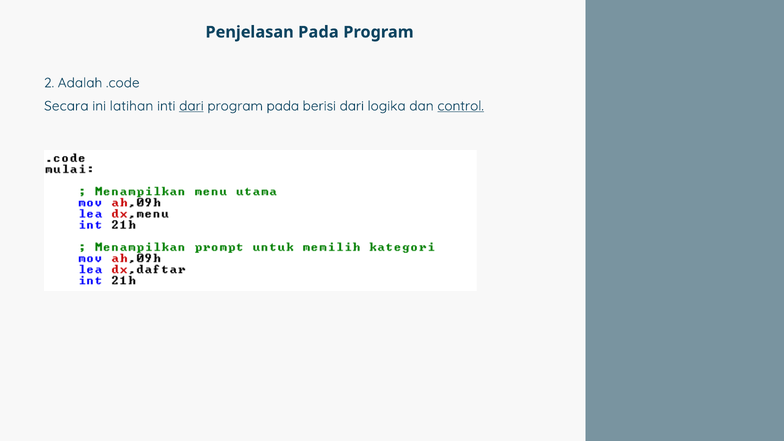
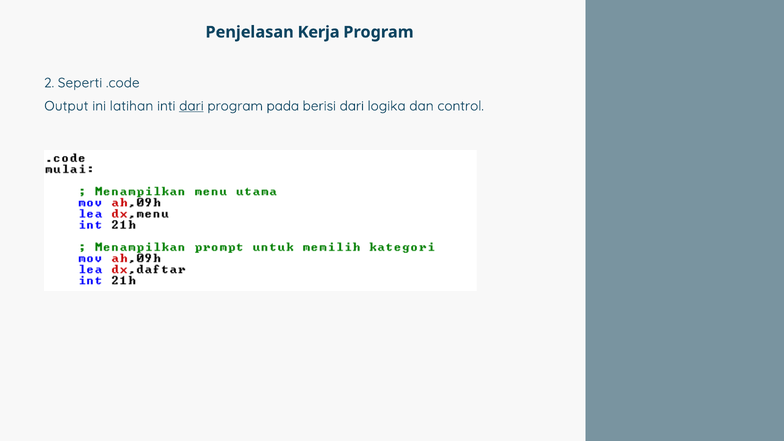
Penjelasan Pada: Pada -> Kerja
Adalah: Adalah -> Seperti
Secara: Secara -> Output
control underline: present -> none
